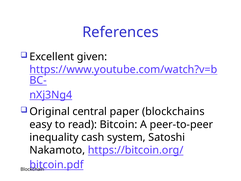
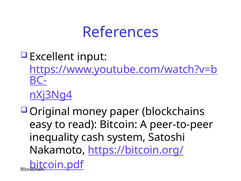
given: given -> input
central: central -> money
